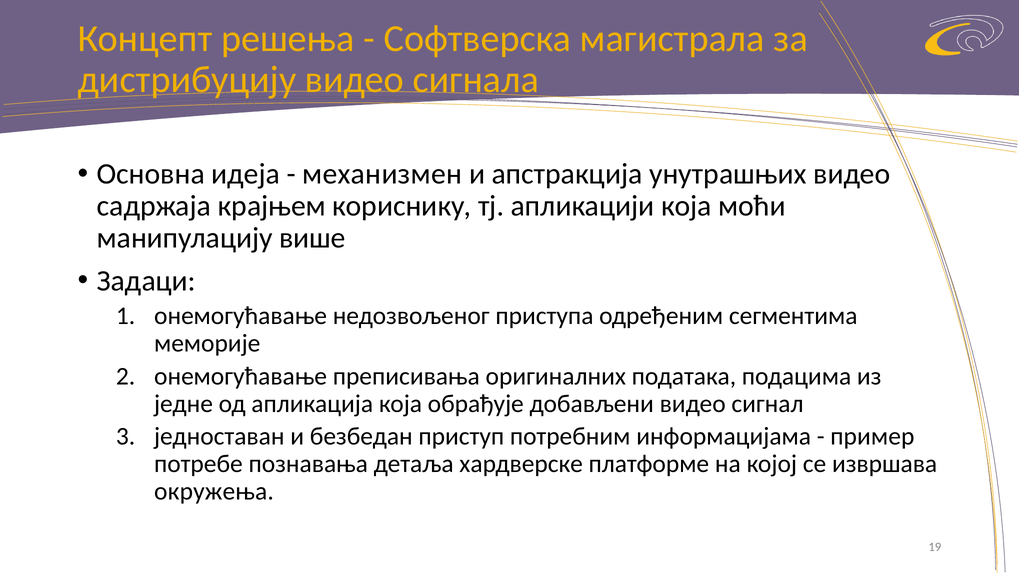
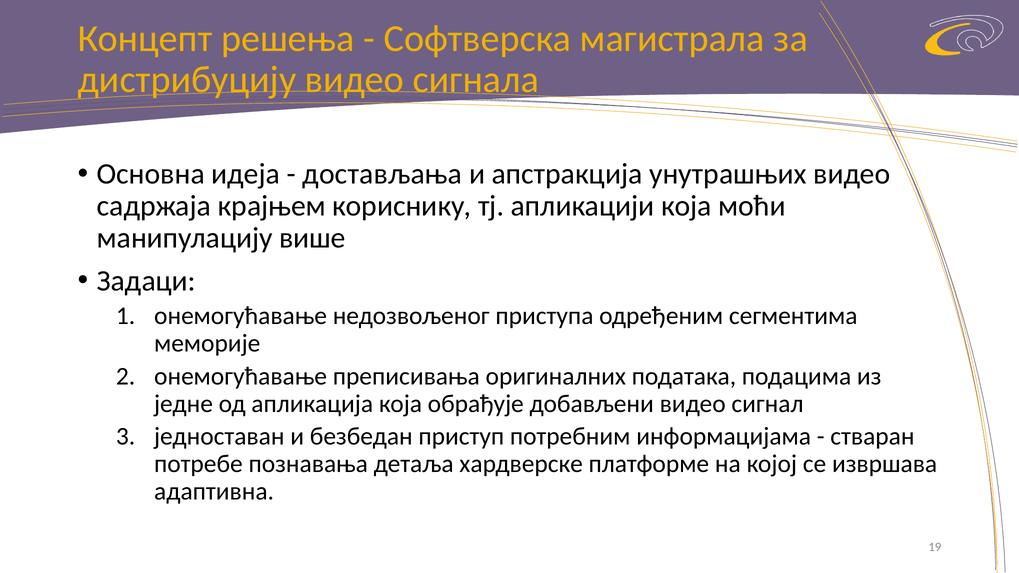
механизмен: механизмен -> достављања
пример: пример -> стваран
окружења: окружења -> адаптивна
